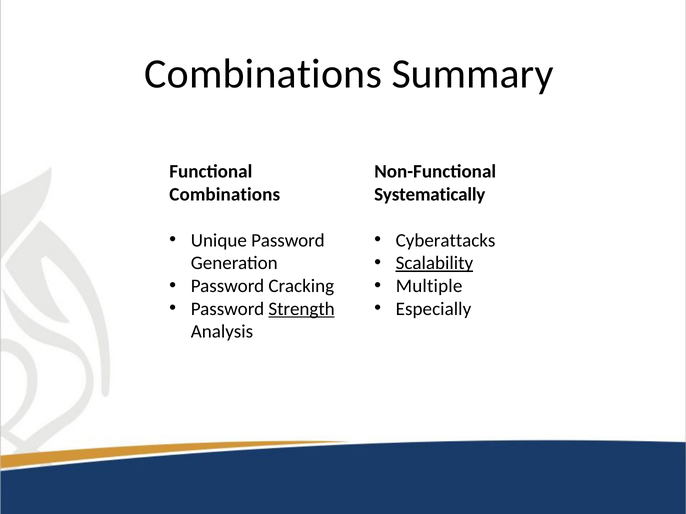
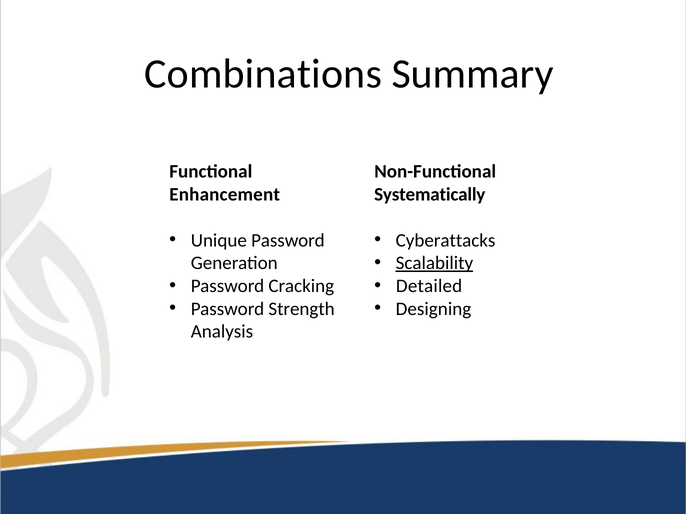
Combinations at (225, 195): Combinations -> Enhancement
Multiple: Multiple -> Detailed
Strength underline: present -> none
Especially: Especially -> Designing
